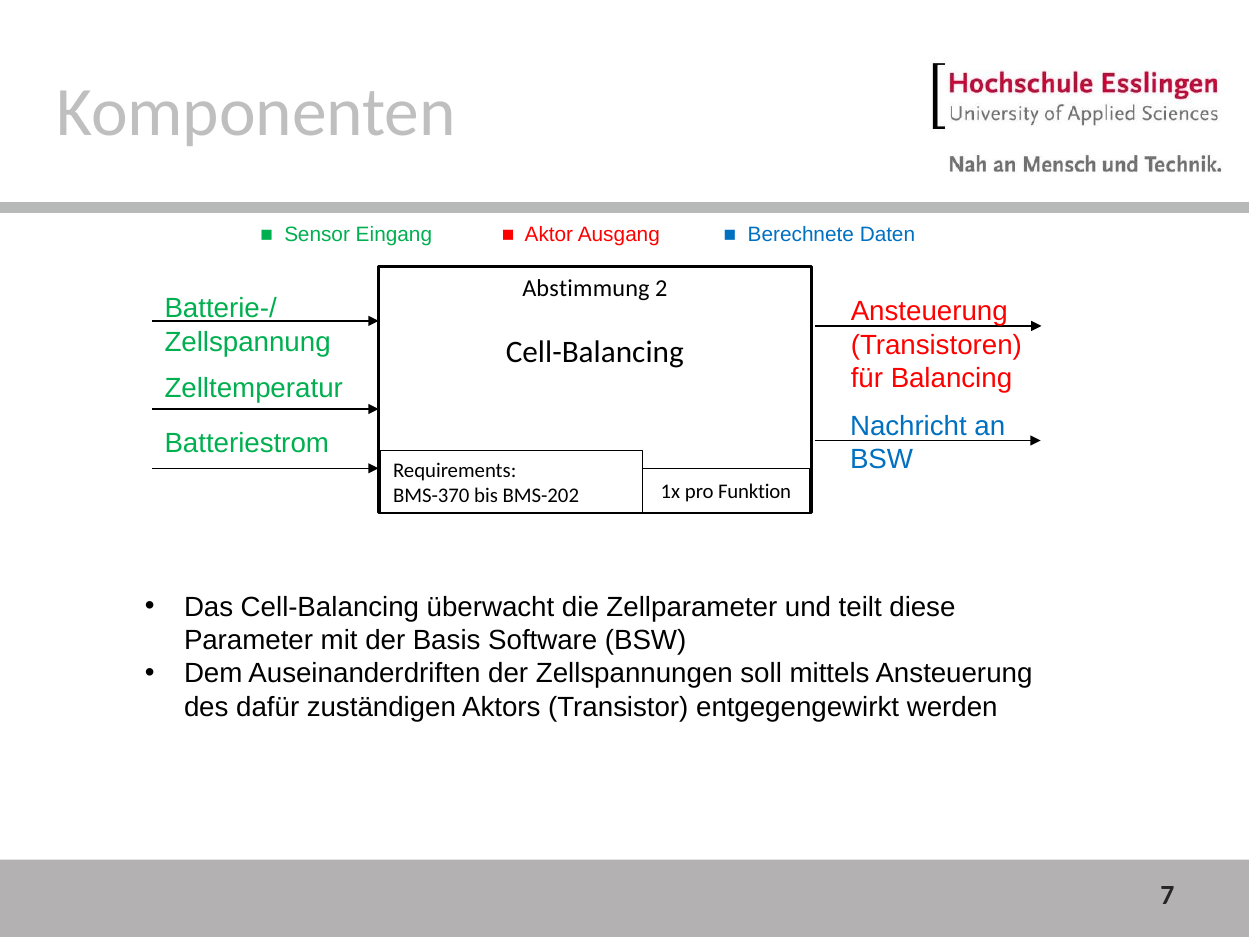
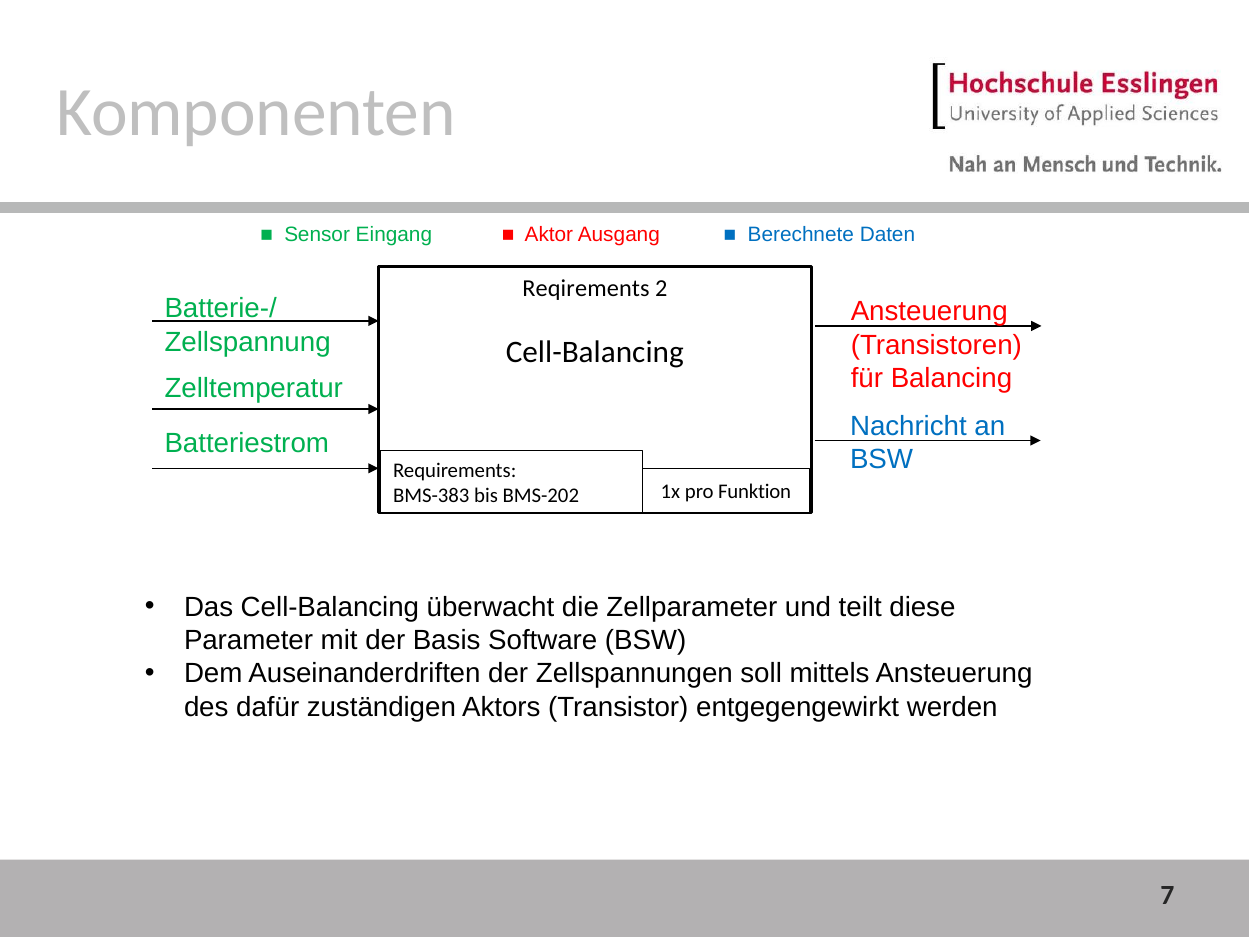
Abstimmung: Abstimmung -> Reqirements
BMS-370: BMS-370 -> BMS-383
